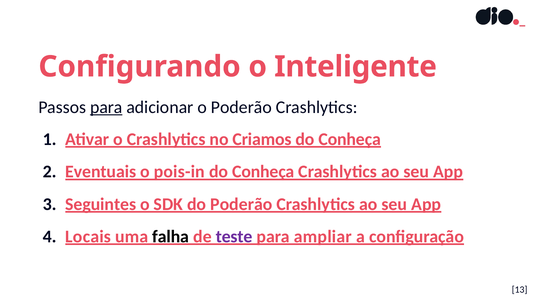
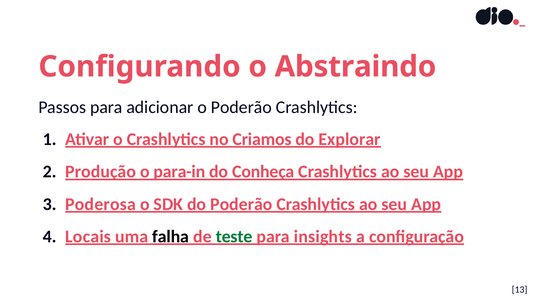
Inteligente: Inteligente -> Abstraindo
para at (106, 107) underline: present -> none
Conheça at (350, 139): Conheça -> Explorar
Eventuais: Eventuais -> Produção
pois-in: pois-in -> para-in
Seguintes: Seguintes -> Poderosa
teste colour: purple -> green
ampliar: ampliar -> insights
